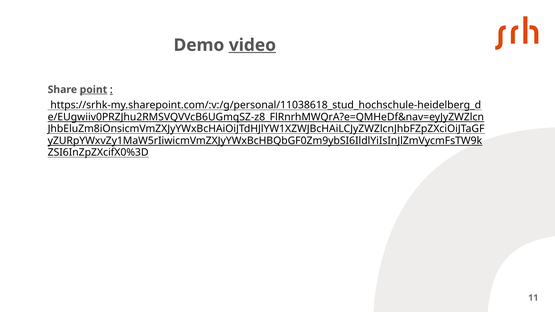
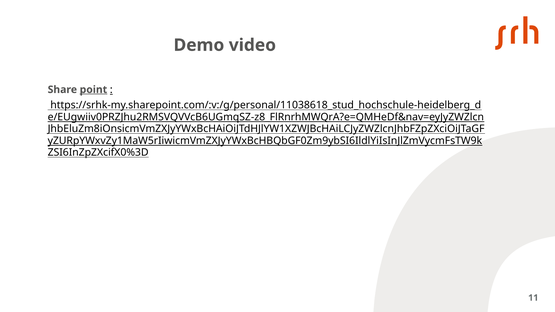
video underline: present -> none
